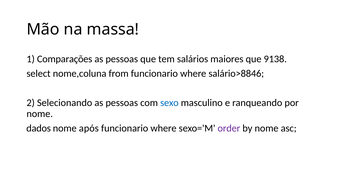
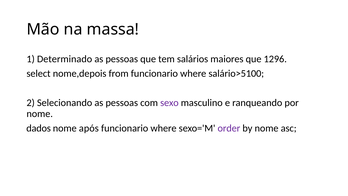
Comparações: Comparações -> Determinado
9138: 9138 -> 1296
nome,coluna: nome,coluna -> nome,depois
salário>8846: salário>8846 -> salário>5100
sexo colour: blue -> purple
